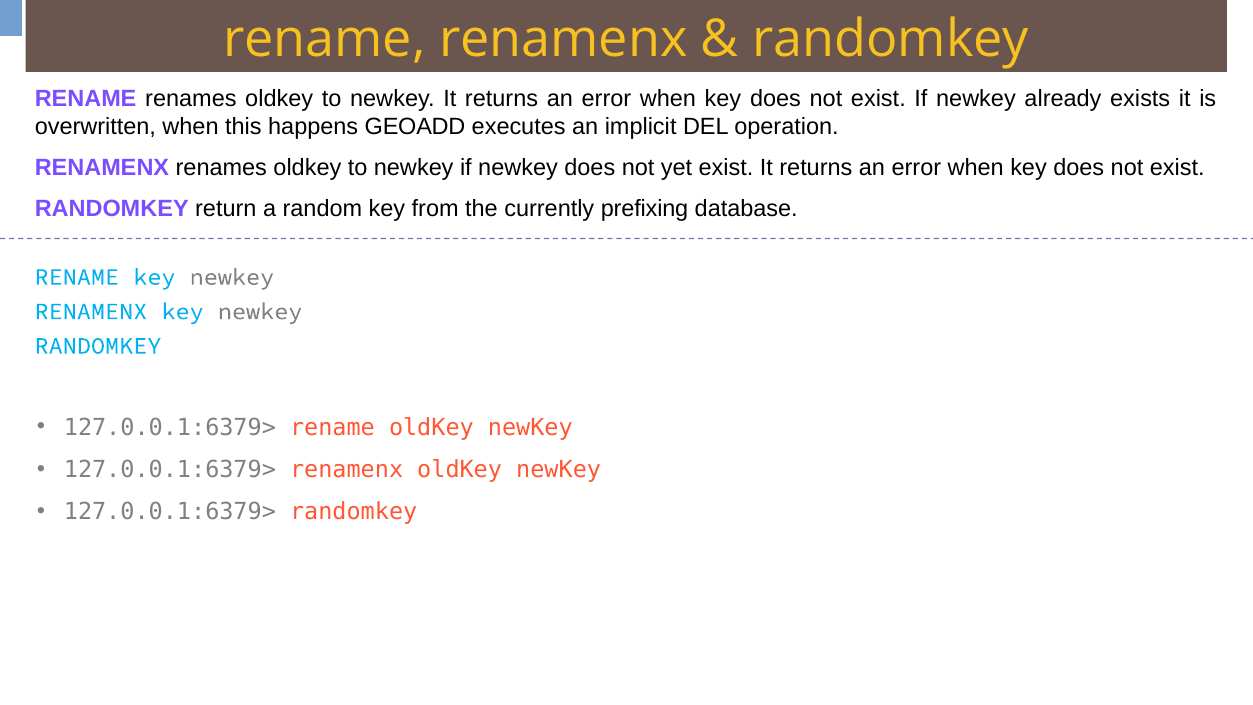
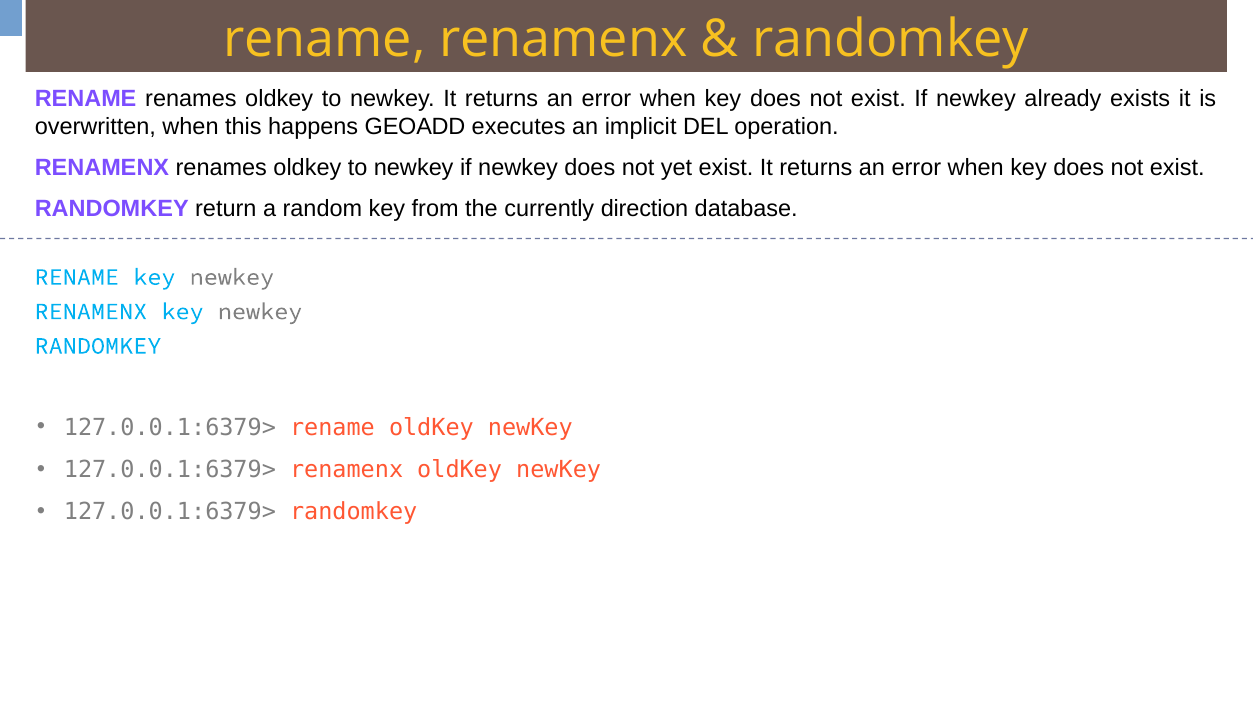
prefixing: prefixing -> direction
